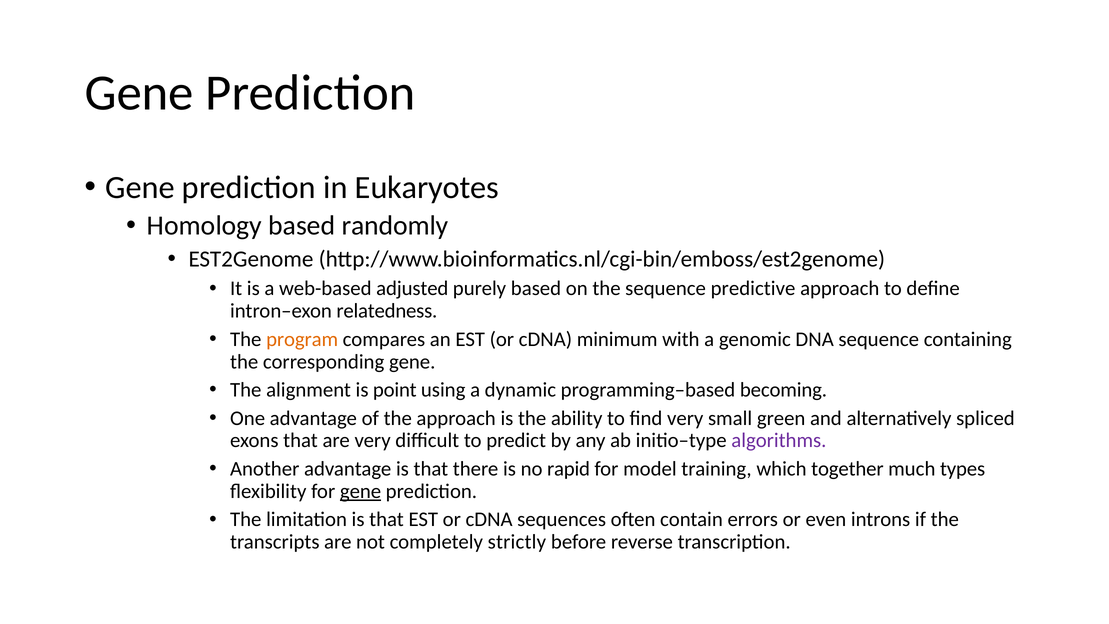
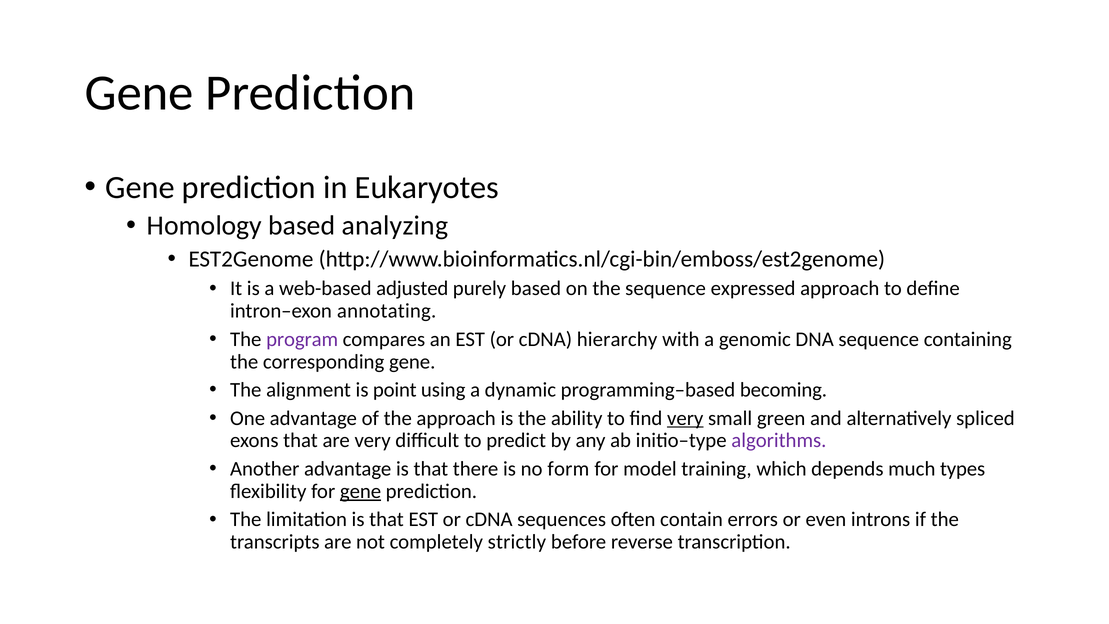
randomly: randomly -> analyzing
predictive: predictive -> expressed
relatedness: relatedness -> annotating
program colour: orange -> purple
minimum: minimum -> hierarchy
very at (685, 418) underline: none -> present
rapid: rapid -> form
together: together -> depends
